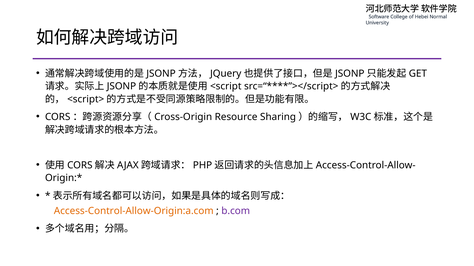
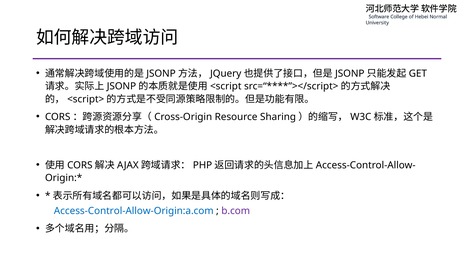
Access-Control-Allow-Origin:a.com colour: orange -> blue
